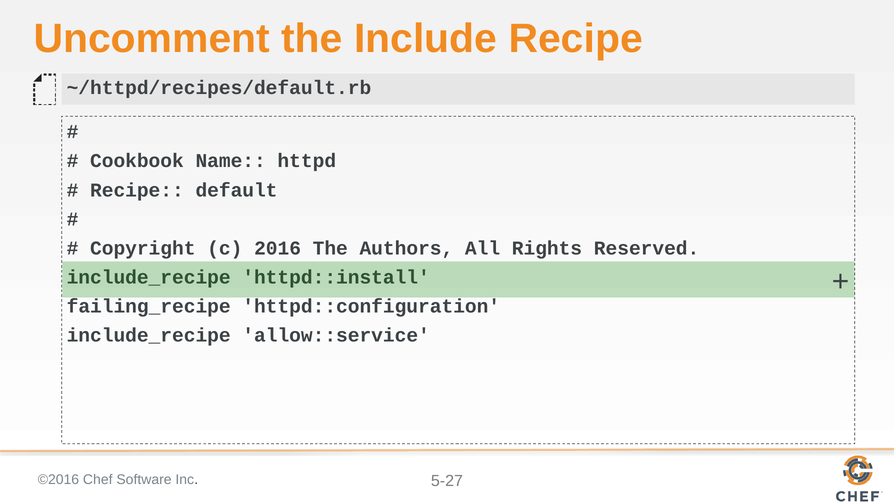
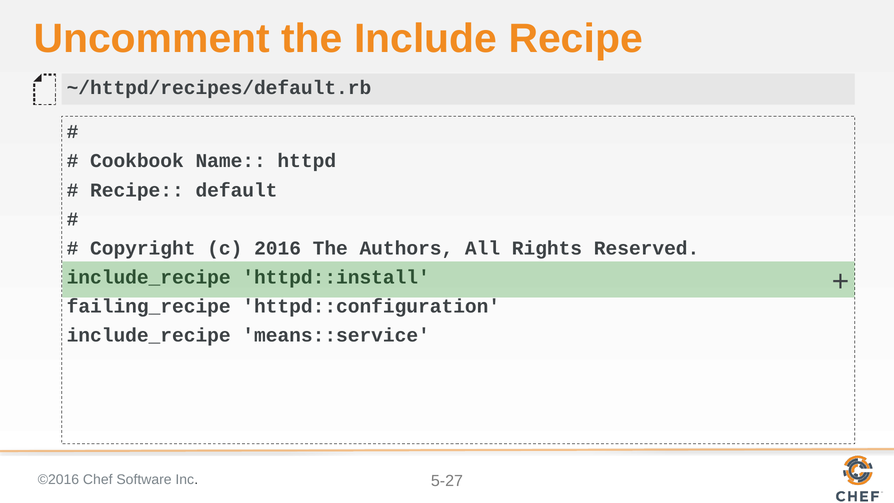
allow::service: allow::service -> means::service
